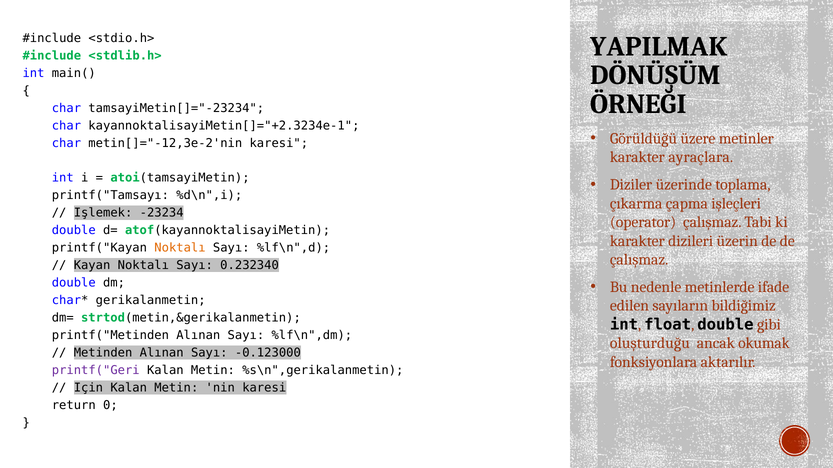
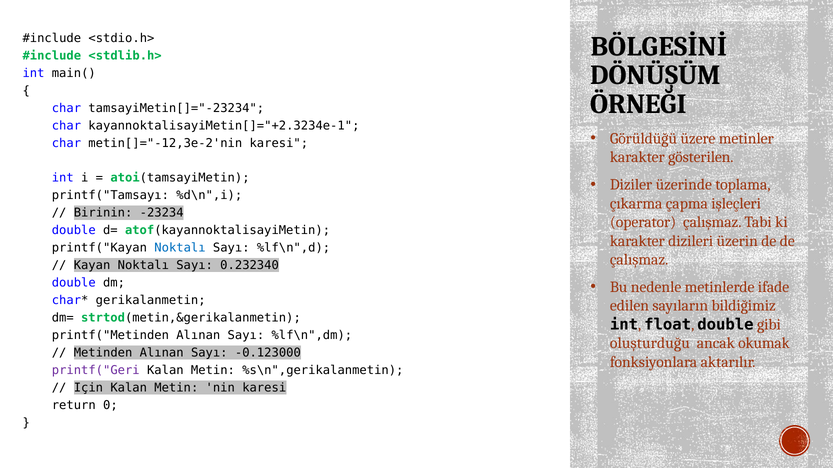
YAPILMAK: YAPILMAK -> BÖLGESİNİ
ayraçlara: ayraçlara -> gösterilen
Işlemek: Işlemek -> Birinin
Noktalı at (180, 248) colour: orange -> blue
